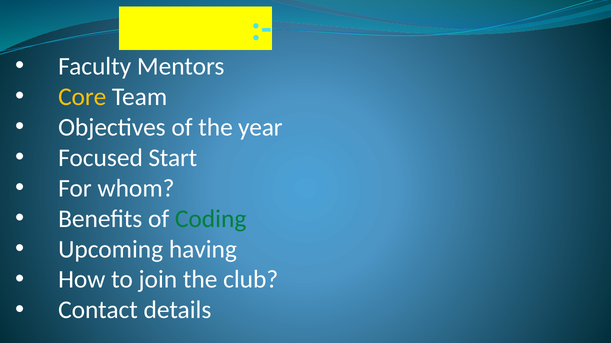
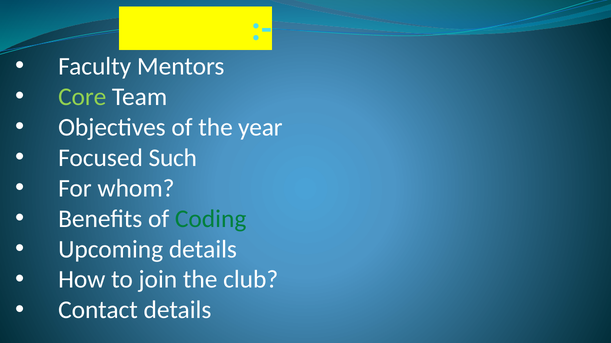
Core colour: yellow -> light green
Start: Start -> Such
Upcoming having: having -> details
